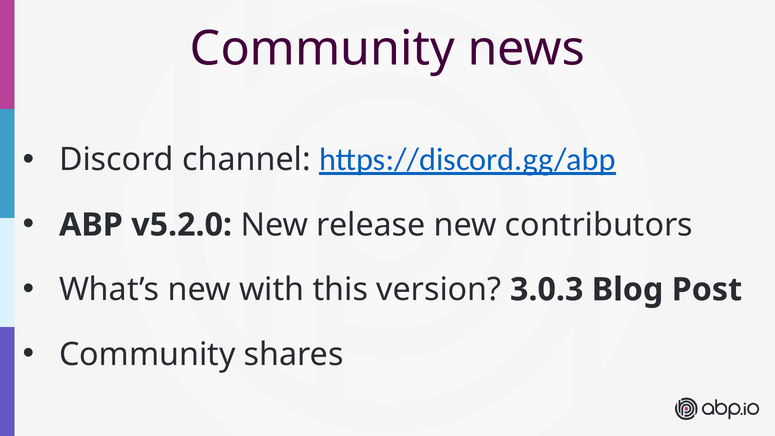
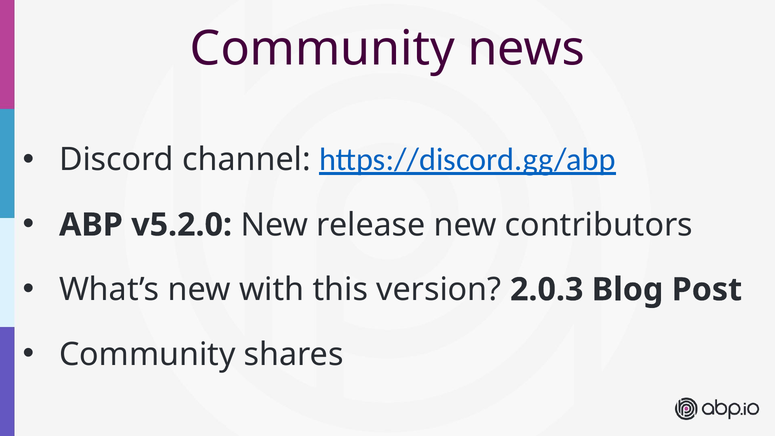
3.0.3: 3.0.3 -> 2.0.3
